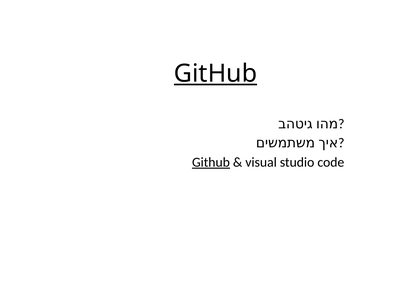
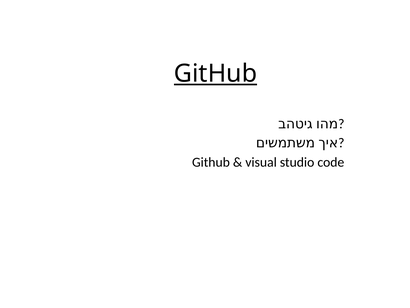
Github at (211, 162) underline: present -> none
